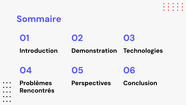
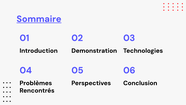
Sommaire underline: none -> present
